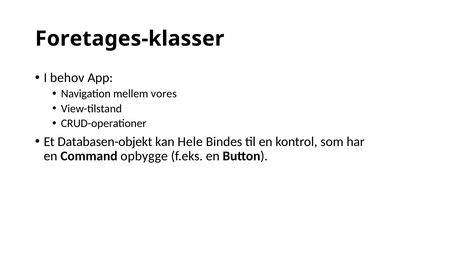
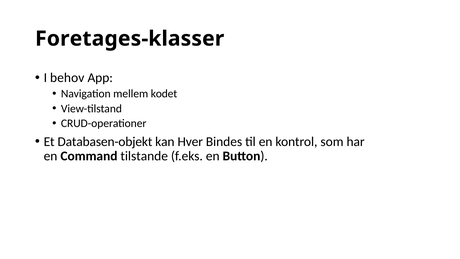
vores: vores -> kodet
Hele: Hele -> Hver
opbygge: opbygge -> tilstande
